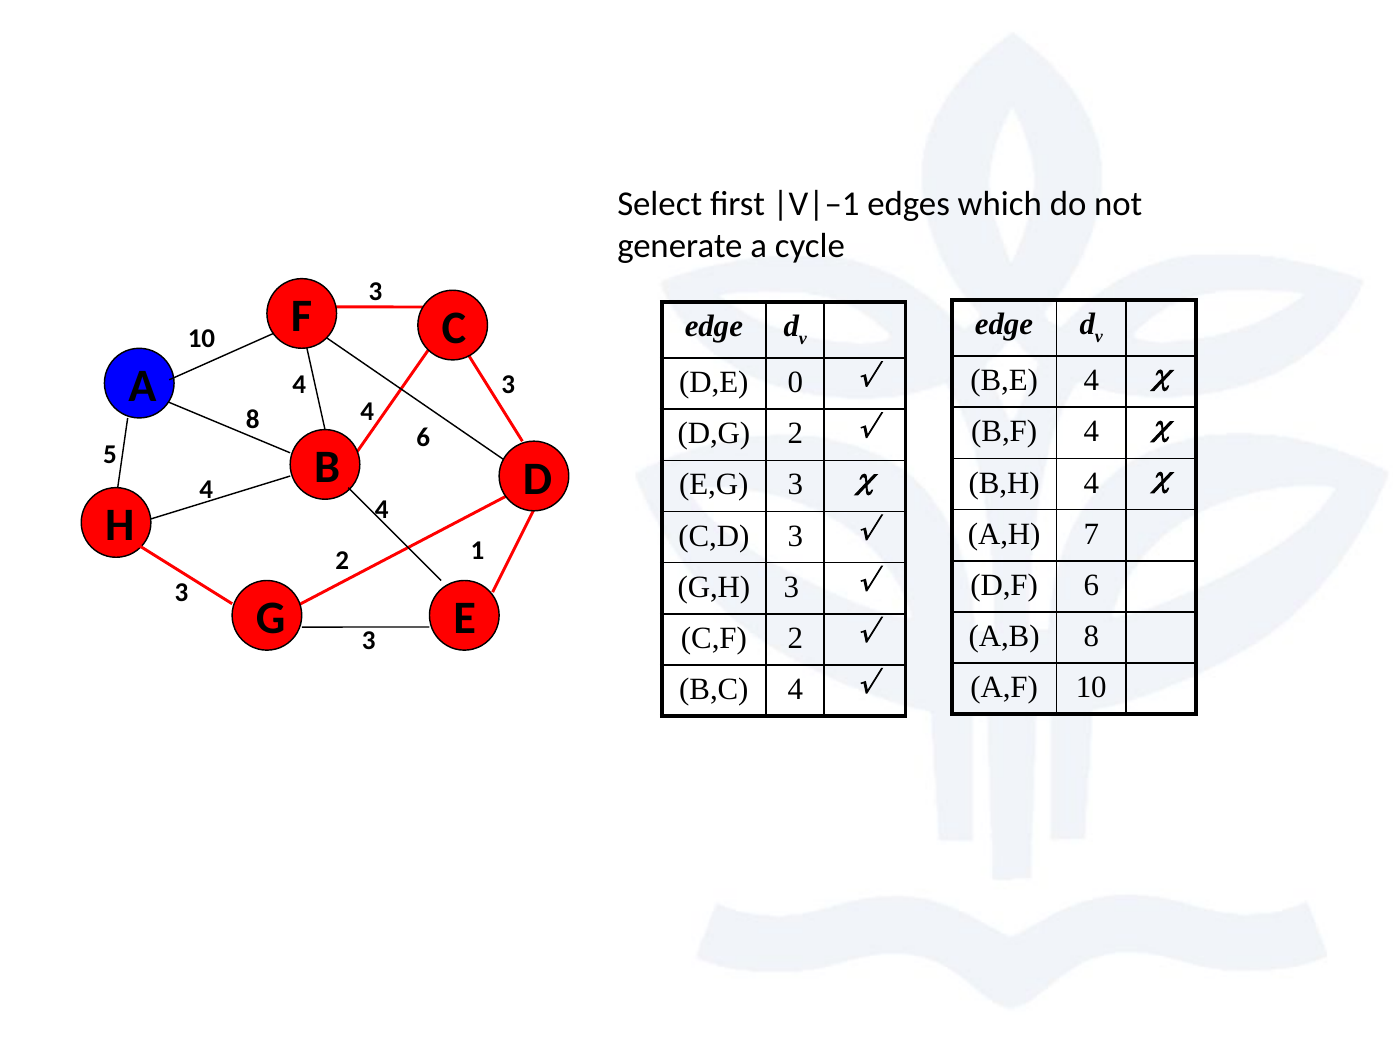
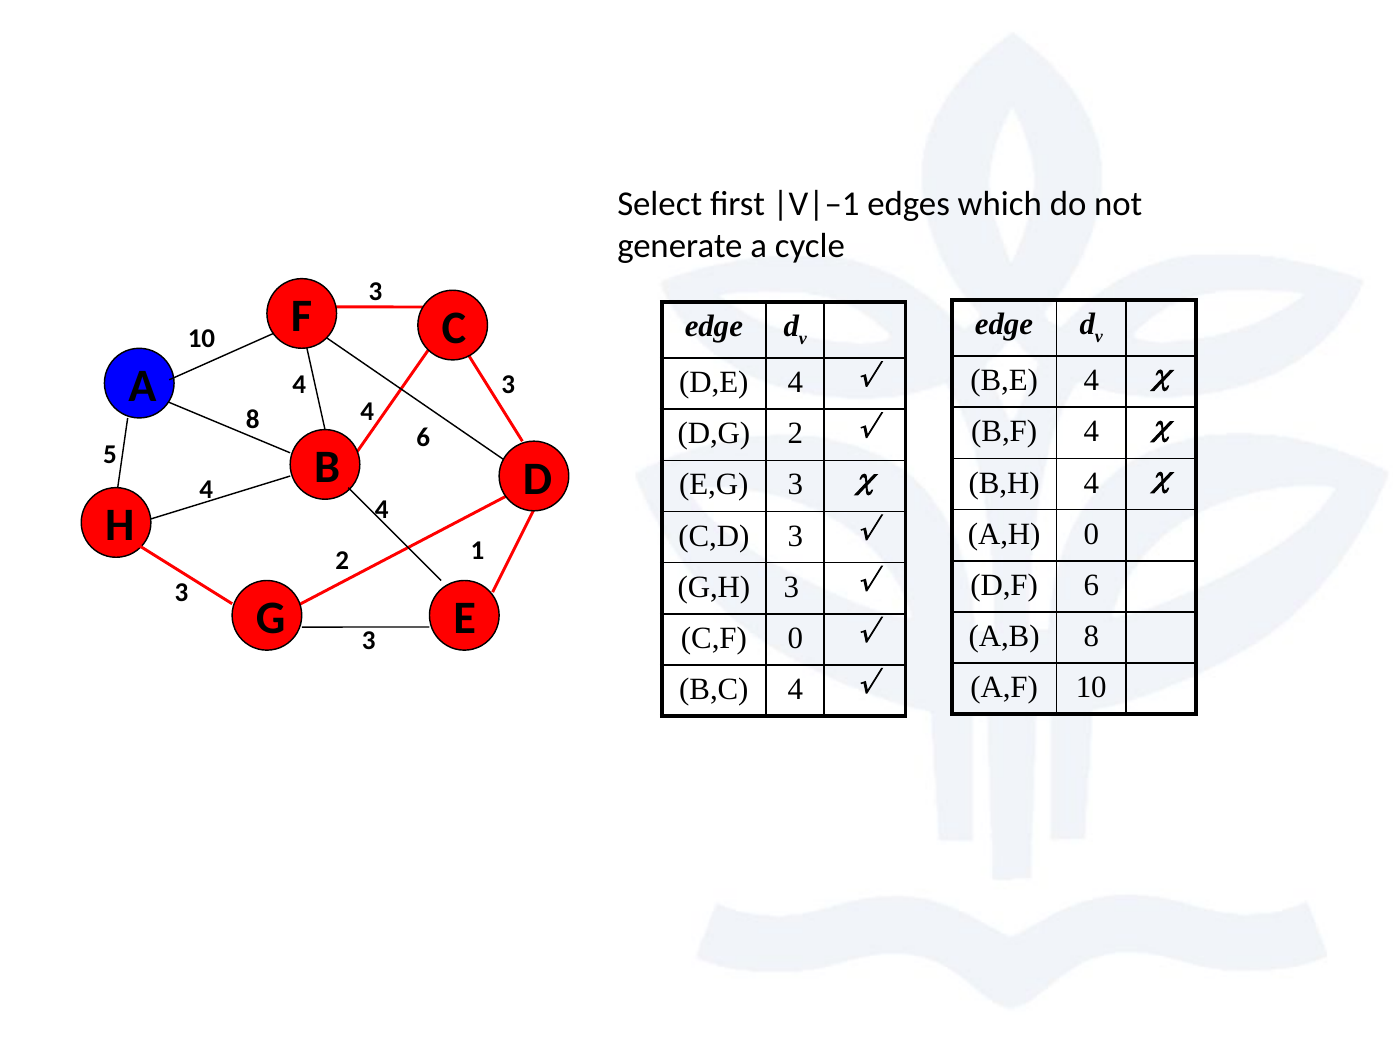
D,E 0: 0 -> 4
A,H 7: 7 -> 0
C,F 2: 2 -> 0
